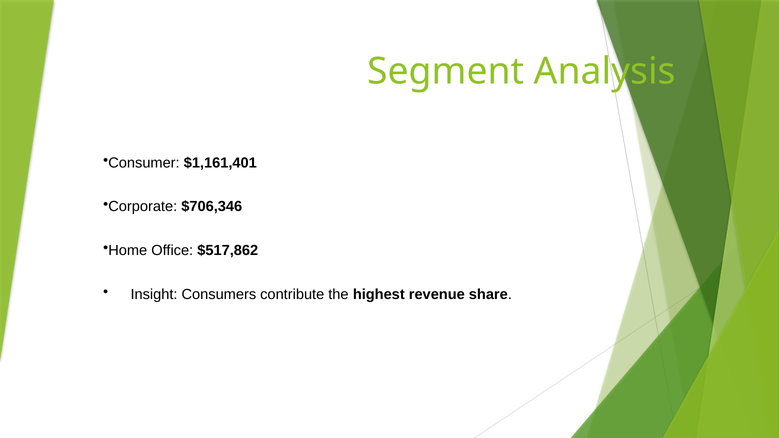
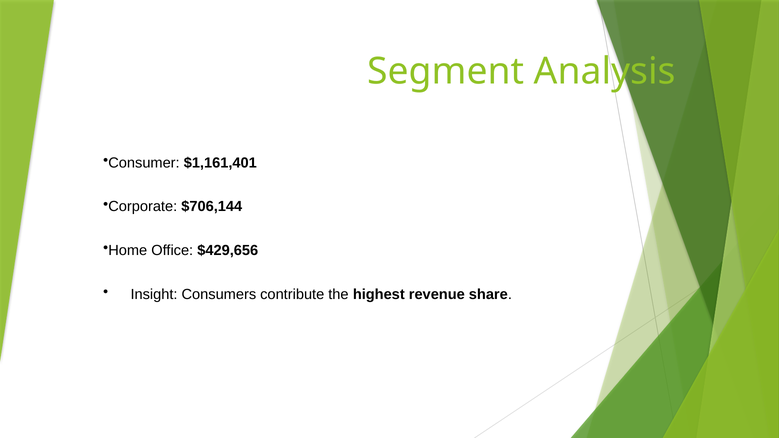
$706,346: $706,346 -> $706,144
$517,862: $517,862 -> $429,656
